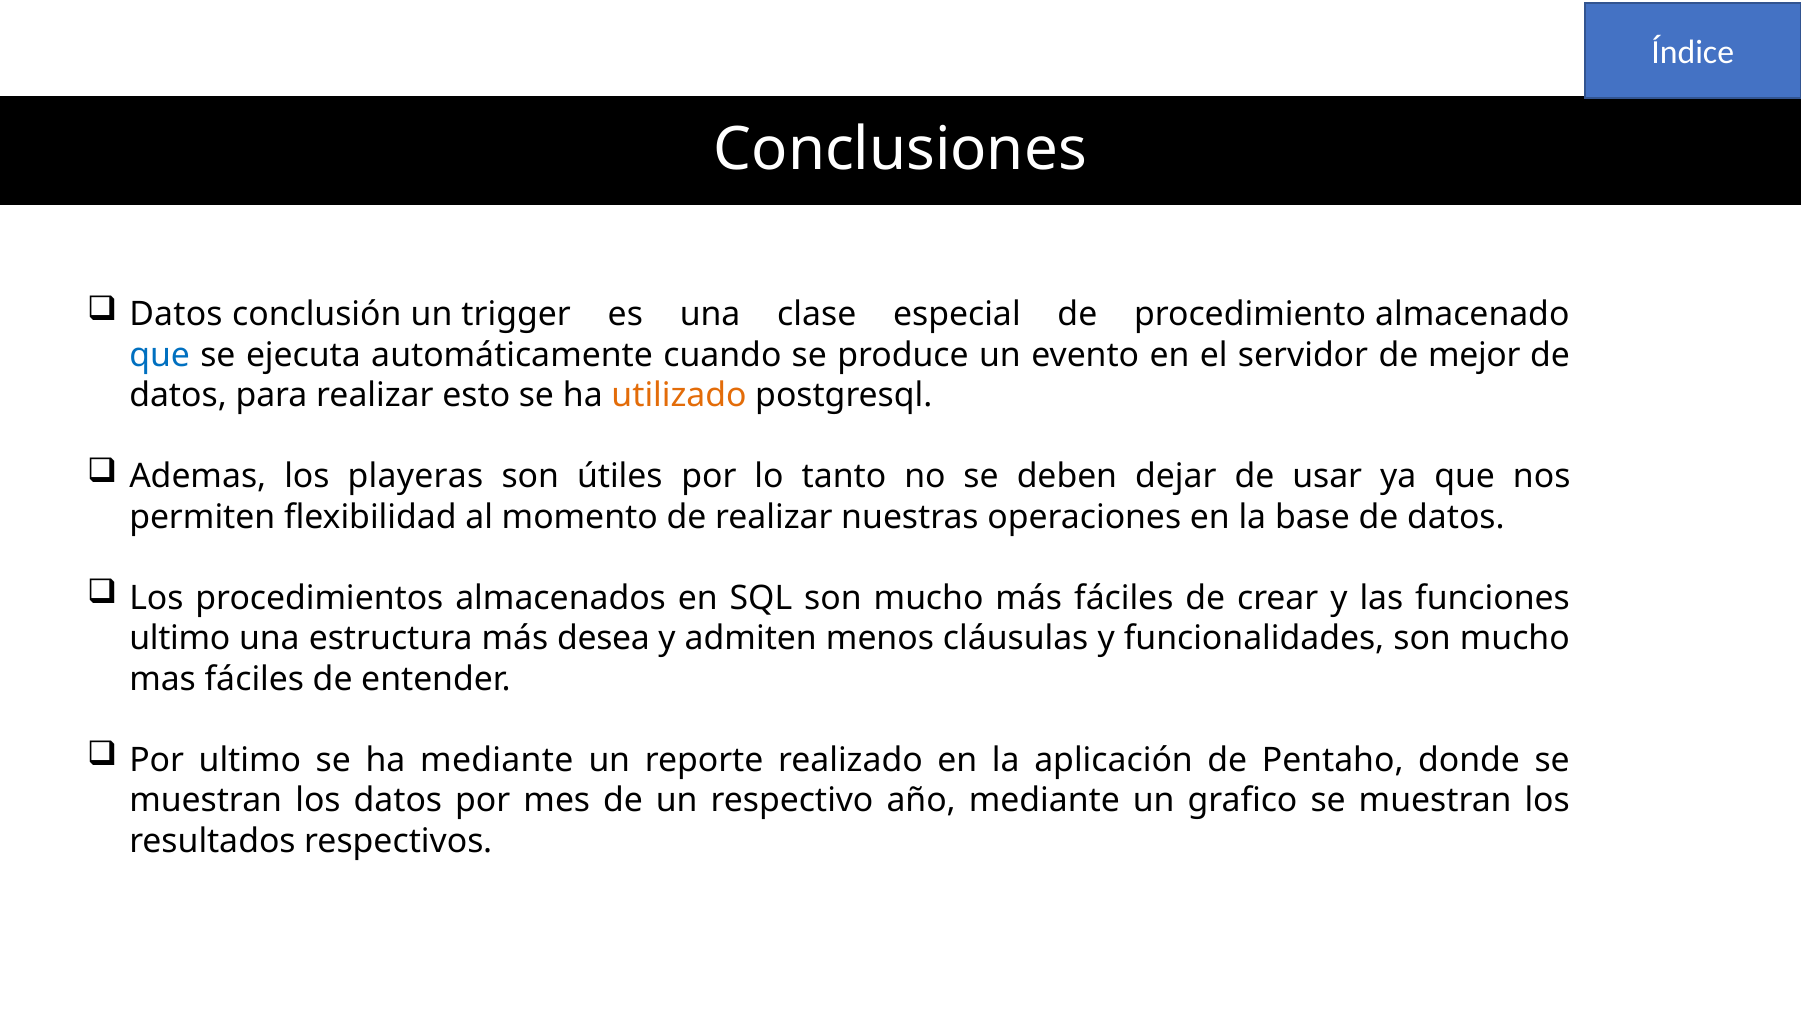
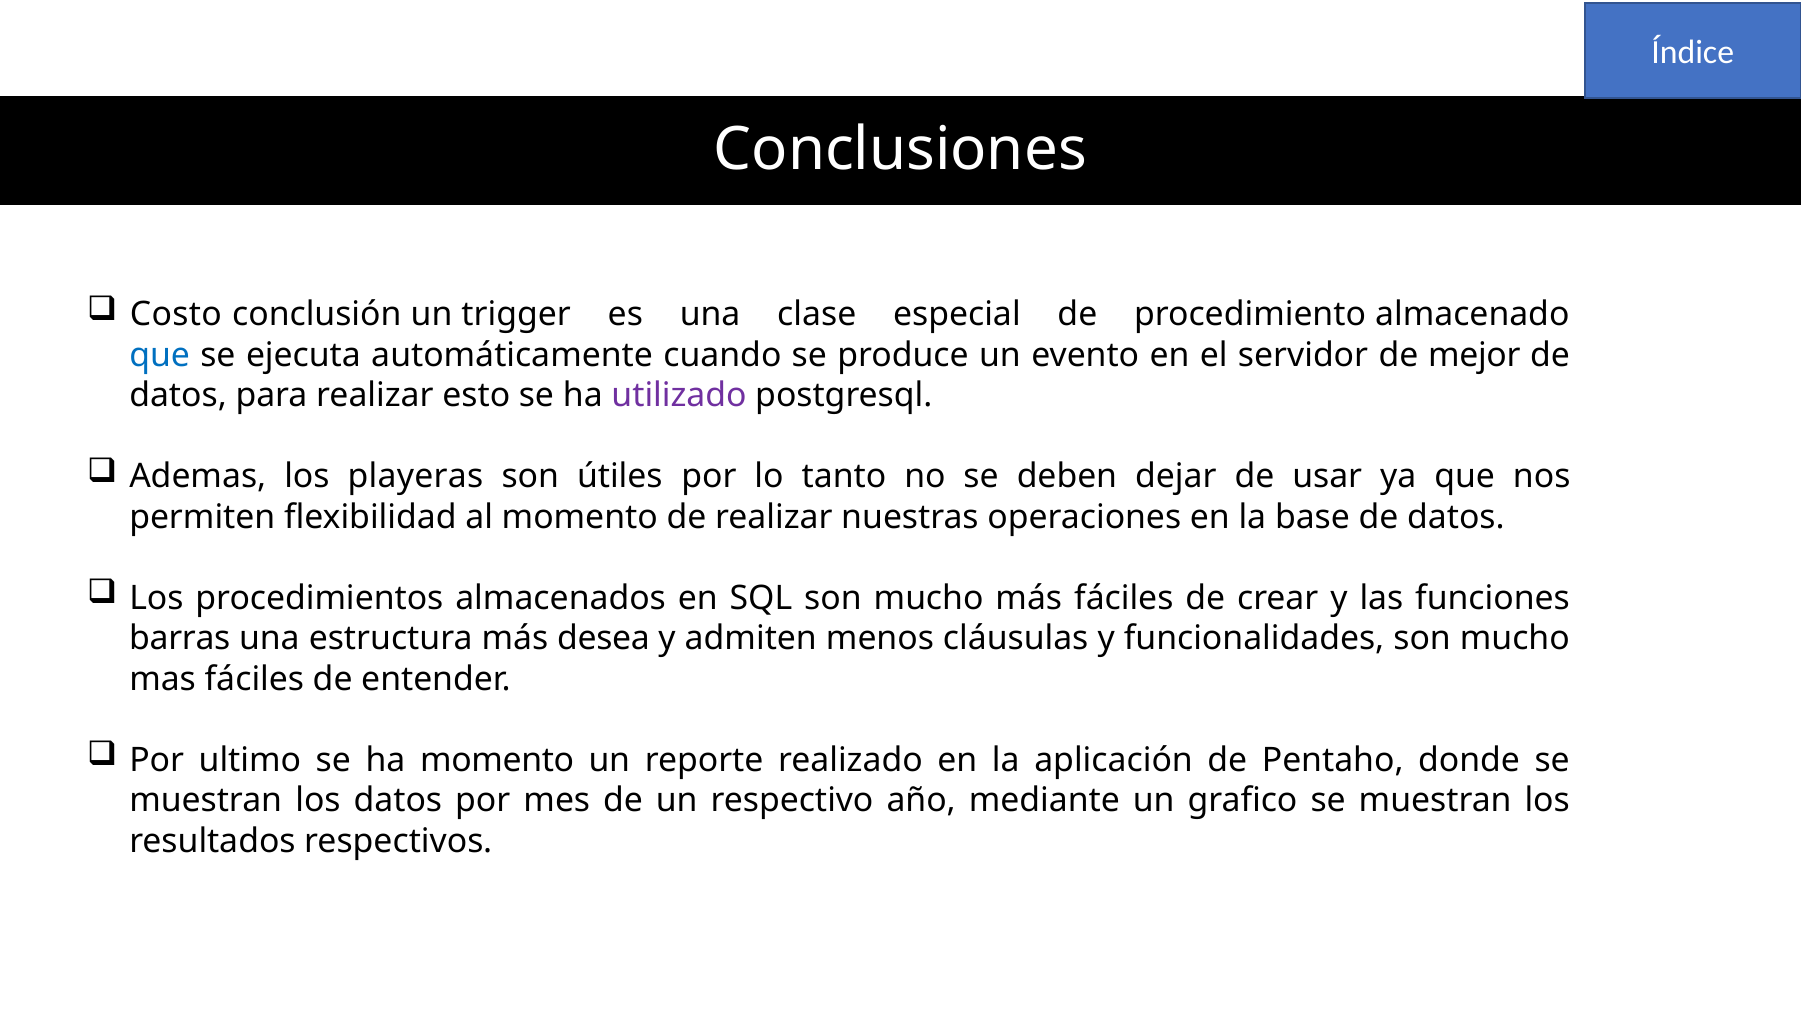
Datos at (176, 314): Datos -> Costo
utilizado colour: orange -> purple
ultimo at (180, 639): ultimo -> barras
ha mediante: mediante -> momento
